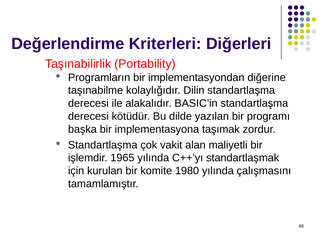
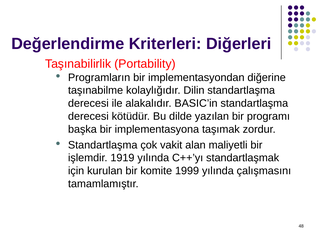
1965: 1965 -> 1919
1980: 1980 -> 1999
